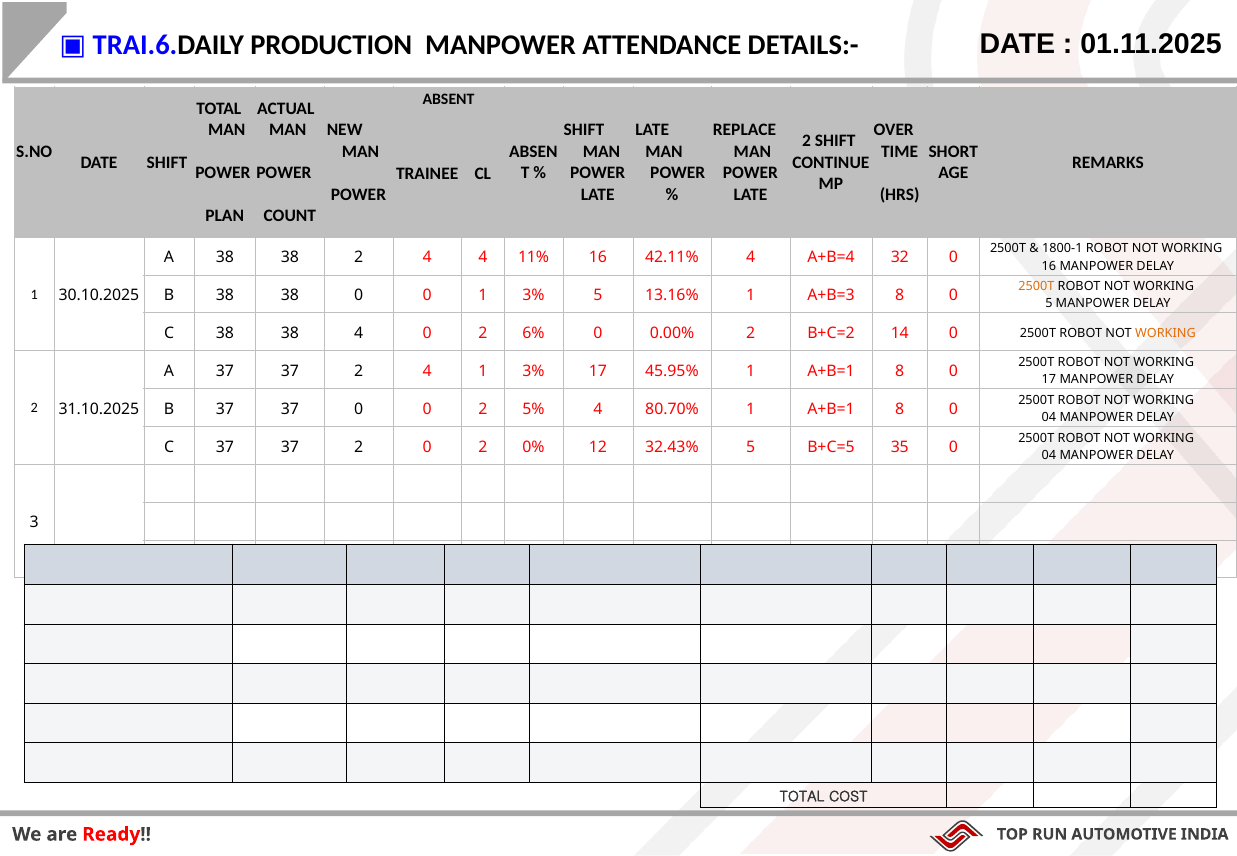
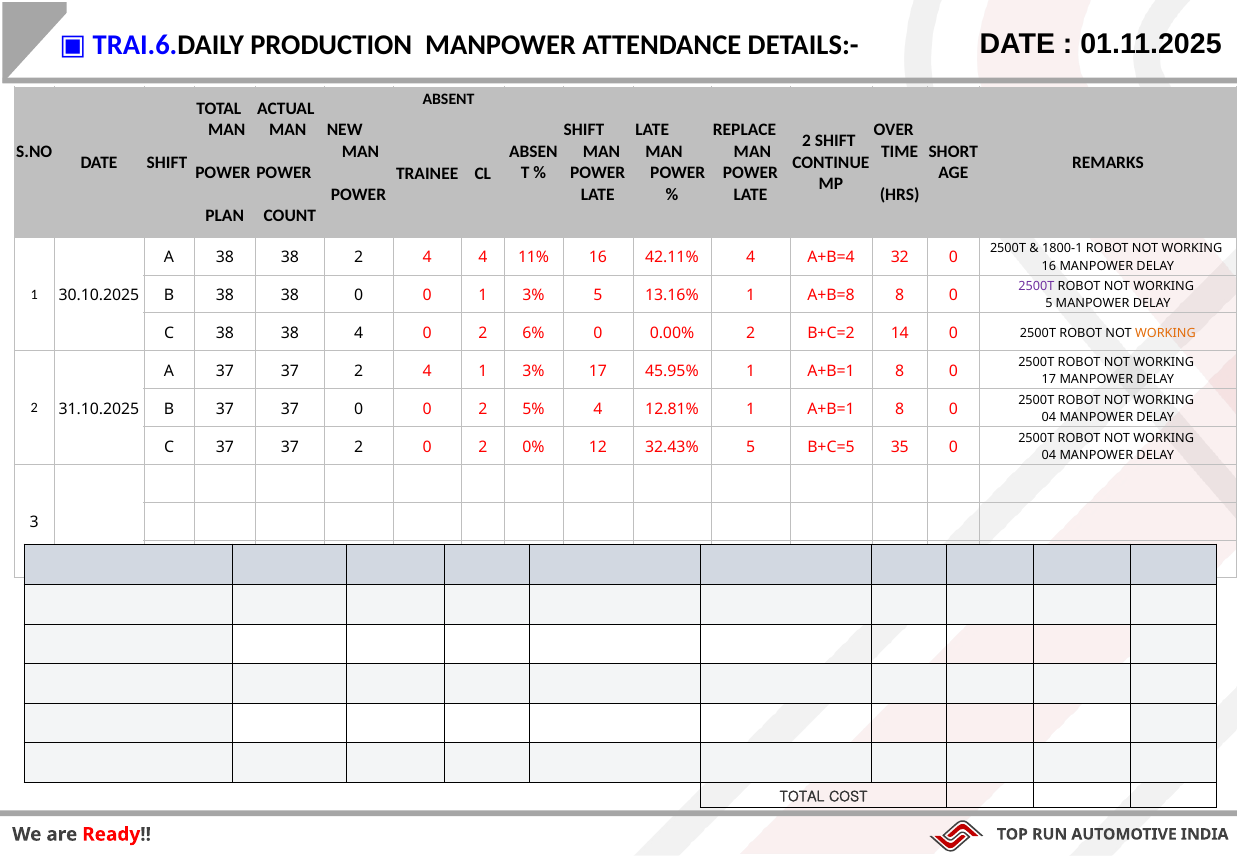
2500T at (1036, 286) colour: orange -> purple
A+B=3: A+B=3 -> A+B=8
80.70%: 80.70% -> 12.81%
